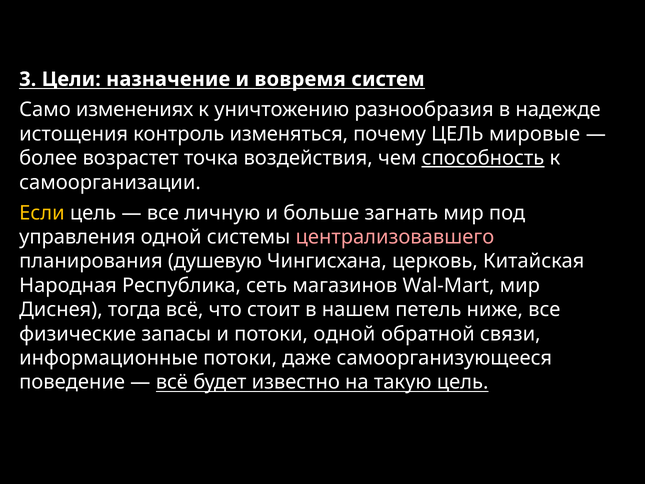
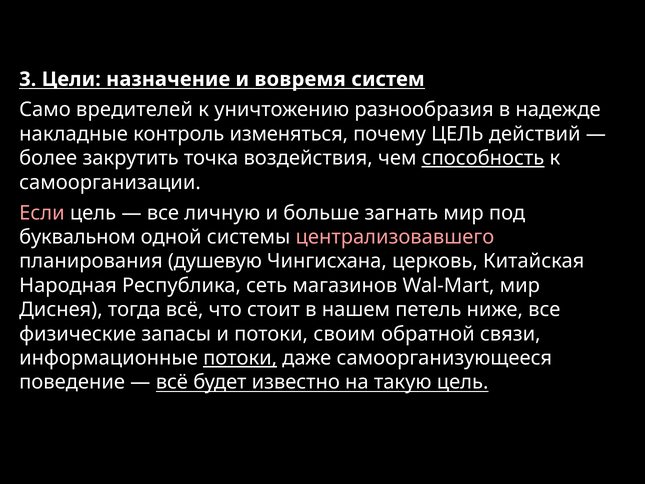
изменениях: изменениях -> вредителей
истощения: истощения -> накладные
мировые: мировые -> действий
возрастет: возрастет -> закрутить
Если colour: yellow -> pink
управления: управления -> буквальном
потоки одной: одной -> своим
потоки at (240, 358) underline: none -> present
